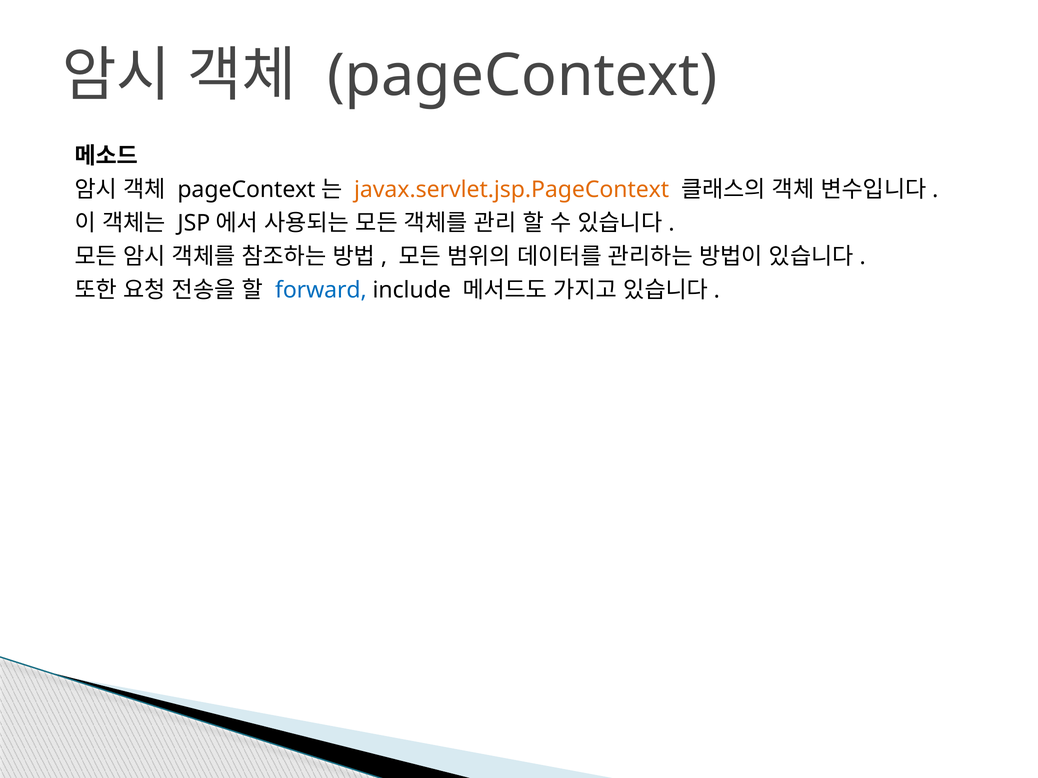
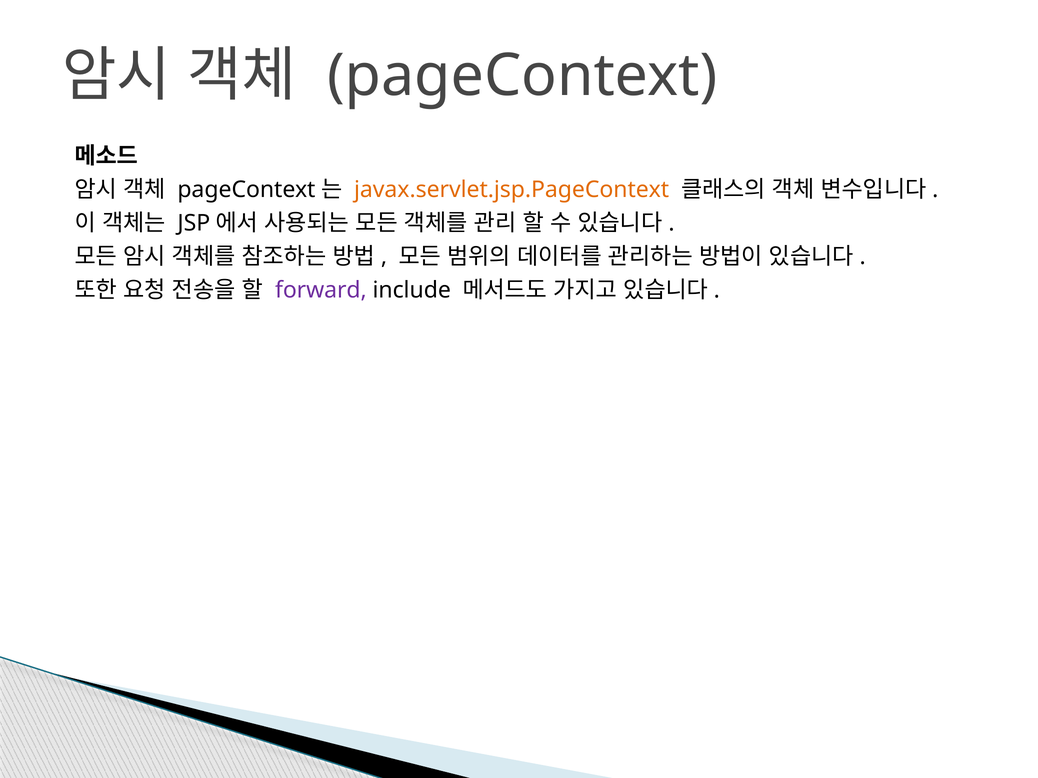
forward colour: blue -> purple
